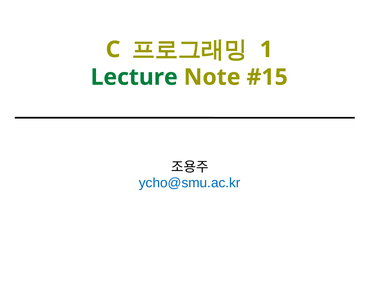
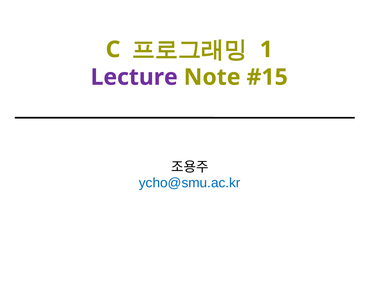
Lecture colour: green -> purple
